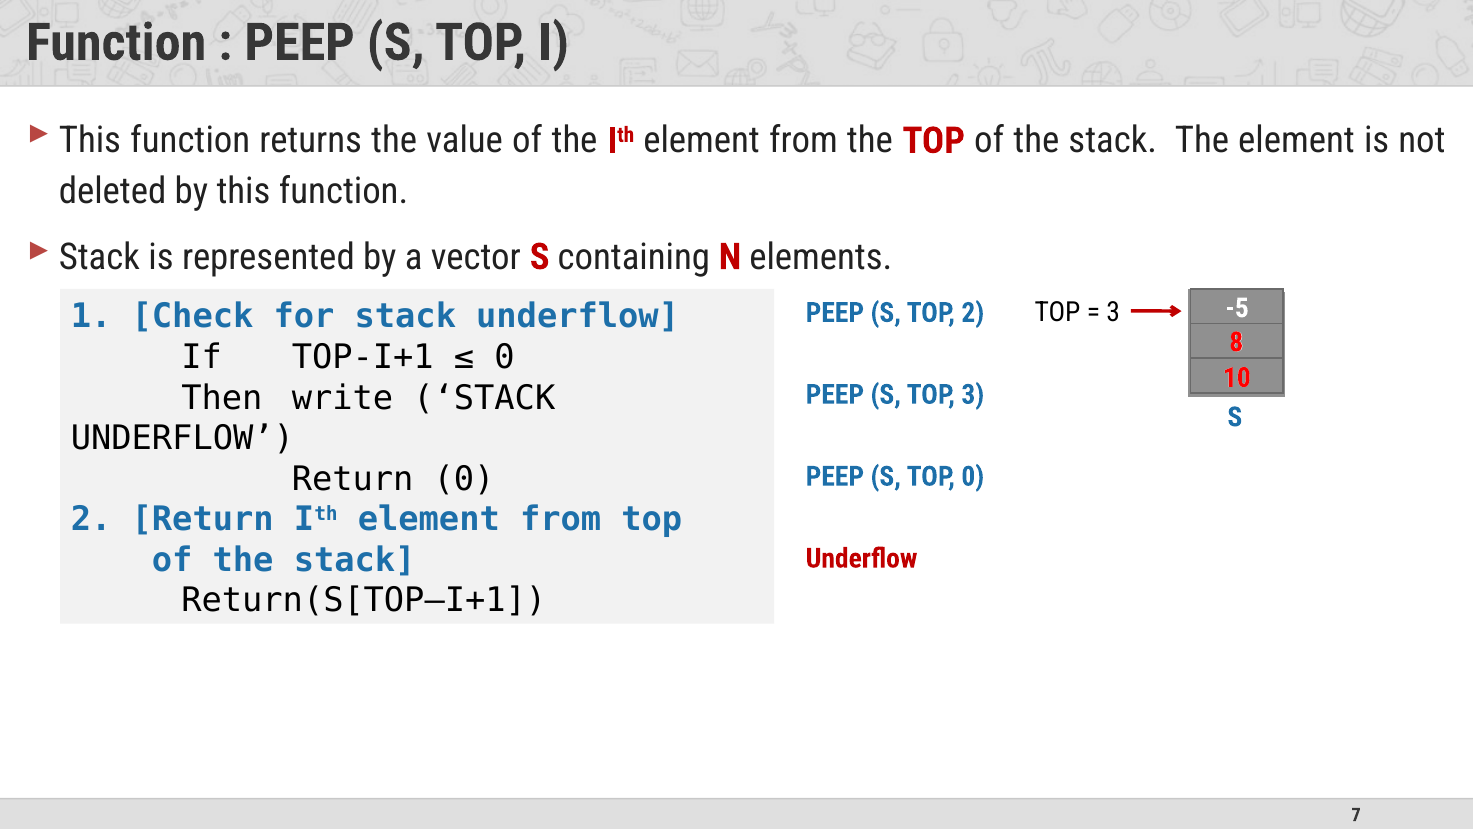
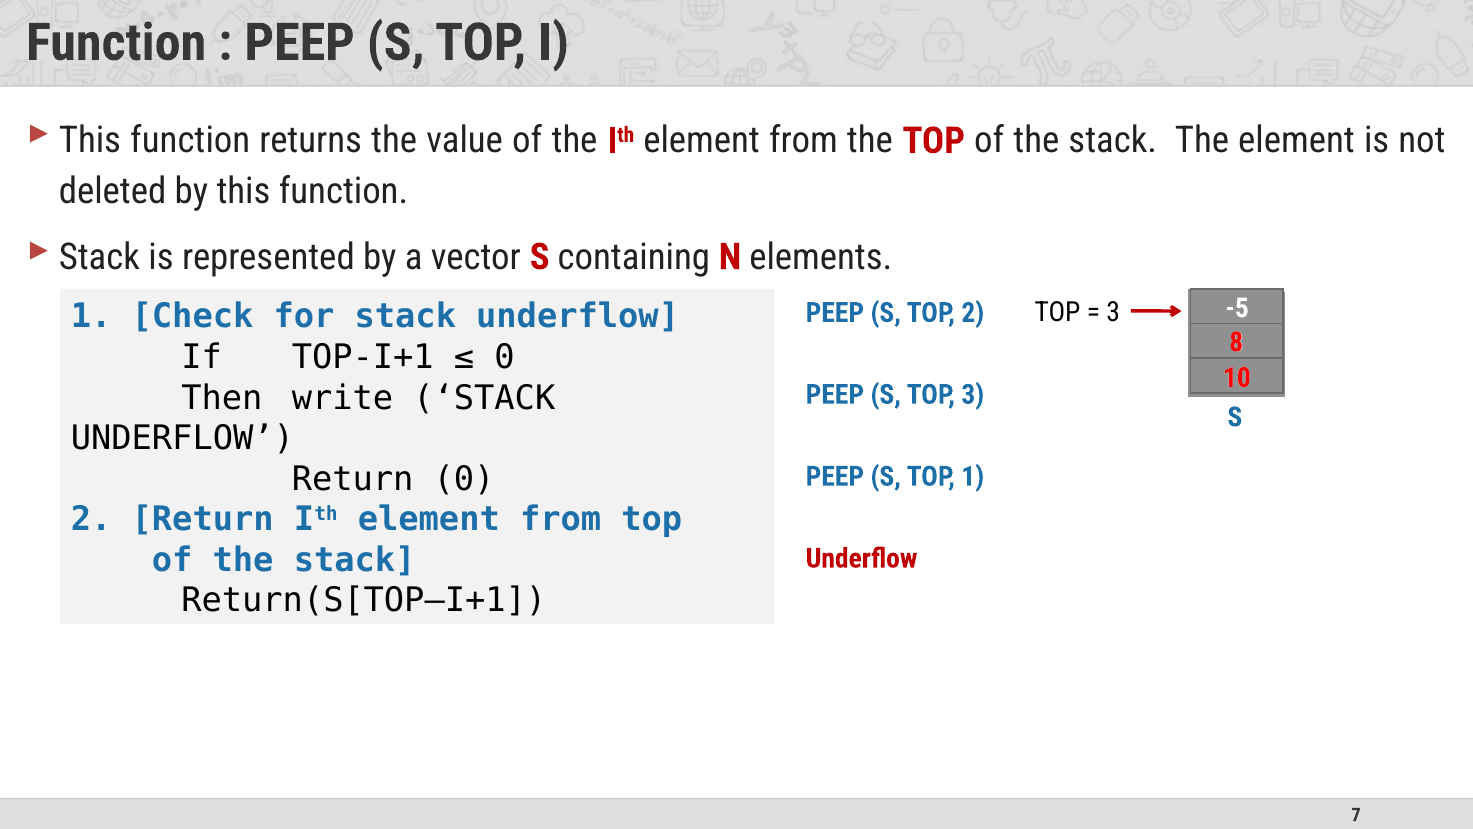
TOP 0: 0 -> 1
